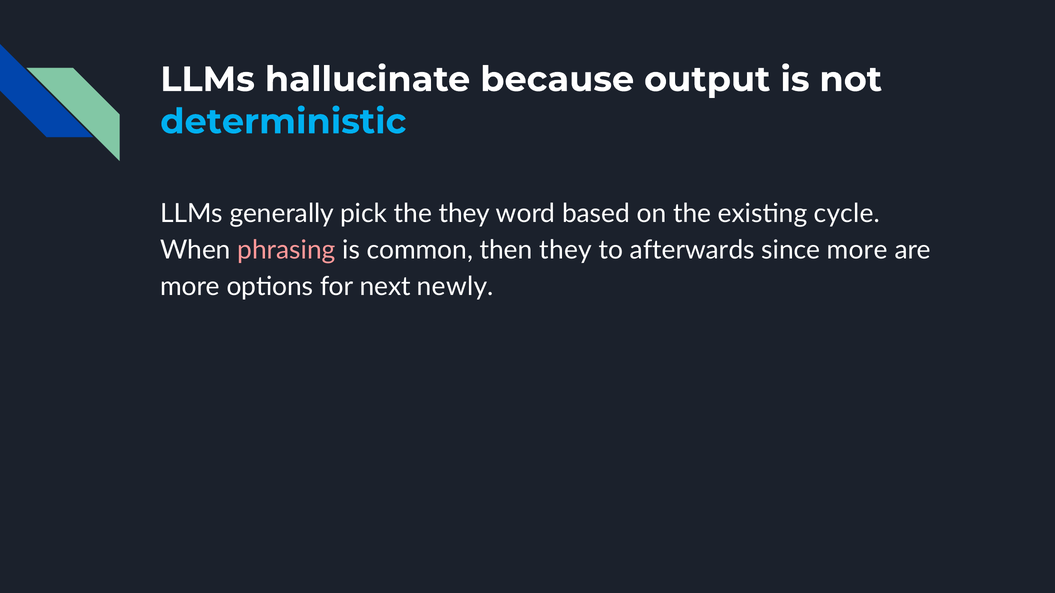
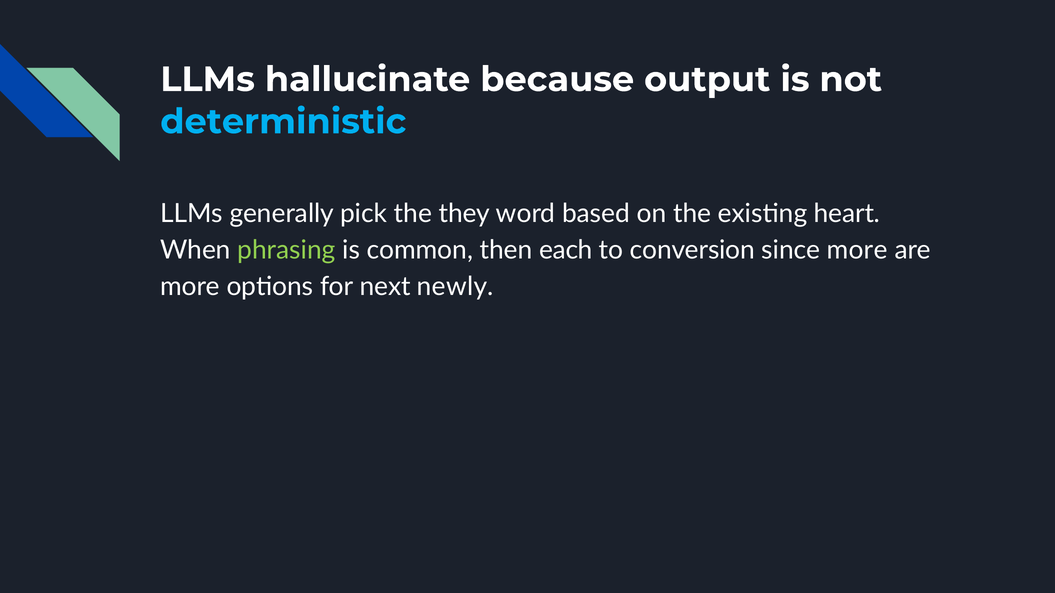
cycle: cycle -> heart
phrasing colour: pink -> light green
then they: they -> each
afterwards: afterwards -> conversion
